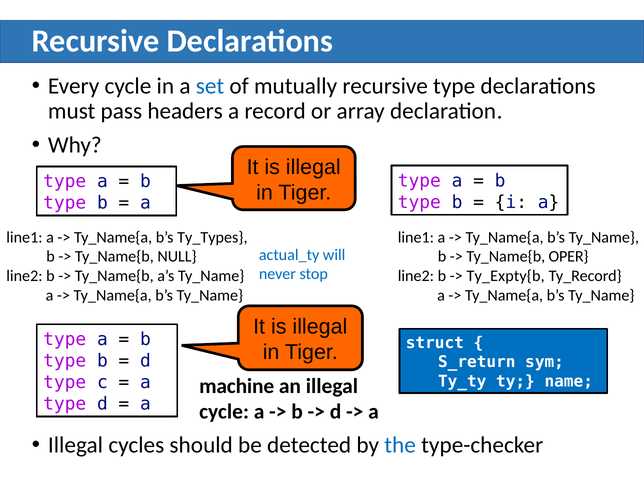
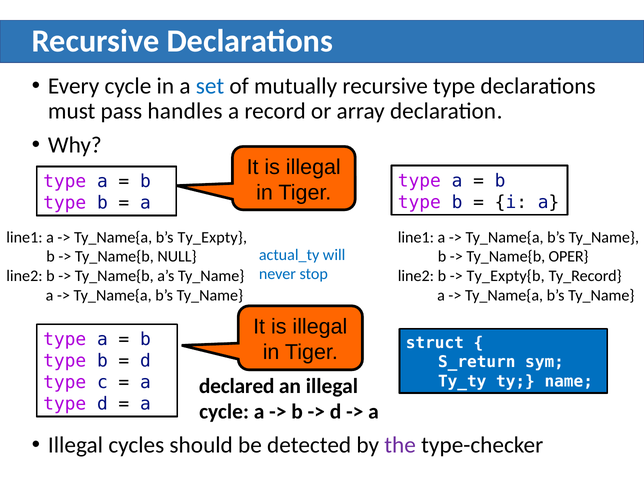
headers: headers -> handles
Ty_Types: Ty_Types -> Ty_Expty
machine: machine -> declared
the colour: blue -> purple
